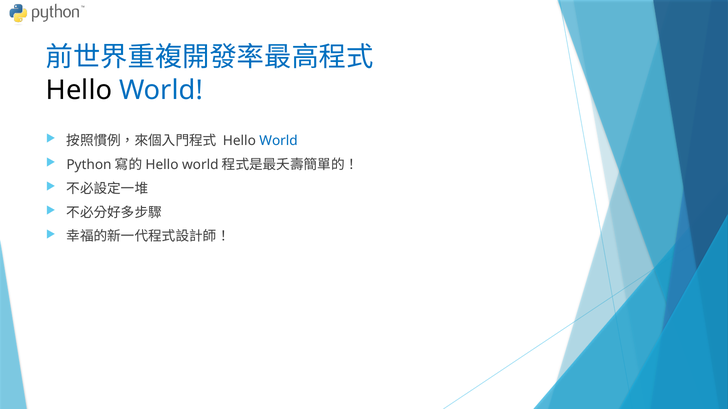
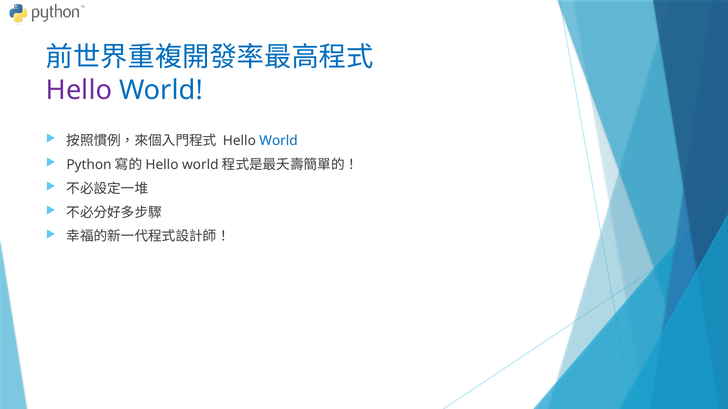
Hello at (79, 90) colour: black -> purple
